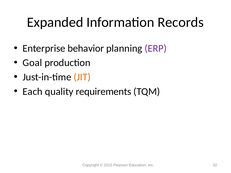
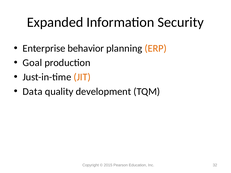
Records: Records -> Security
ERP colour: purple -> orange
Each: Each -> Data
requirements: requirements -> development
